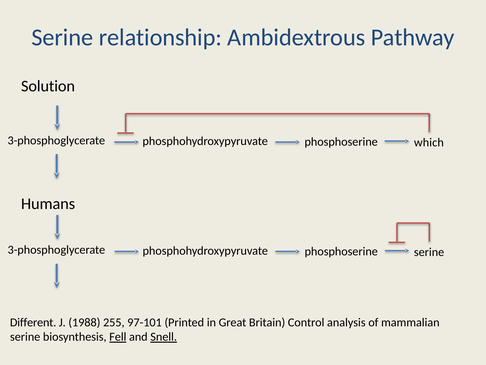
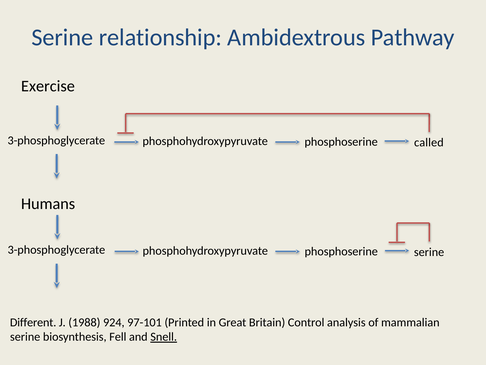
Solution: Solution -> Exercise
which: which -> called
255: 255 -> 924
Fell underline: present -> none
